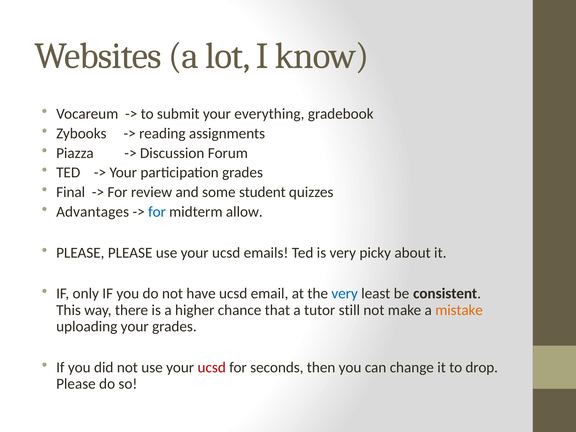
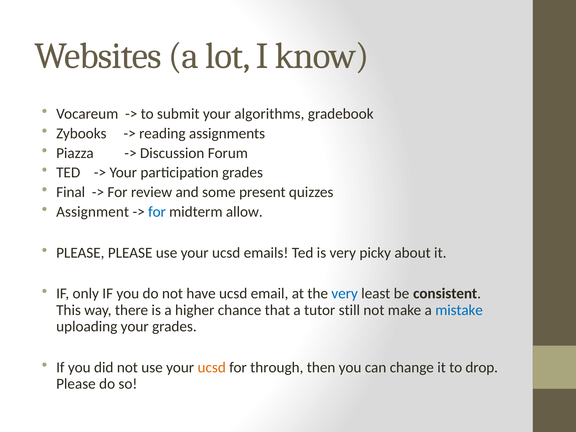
everything: everything -> algorithms
student: student -> present
Advantages: Advantages -> Assignment
mistake colour: orange -> blue
ucsd at (212, 367) colour: red -> orange
seconds: seconds -> through
